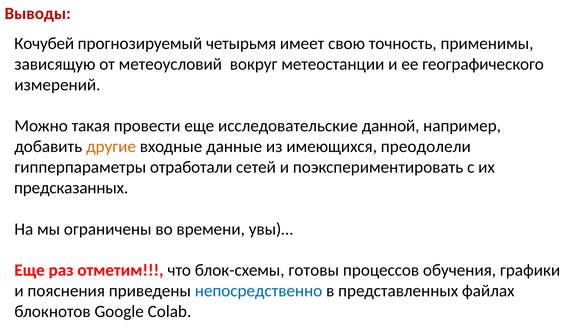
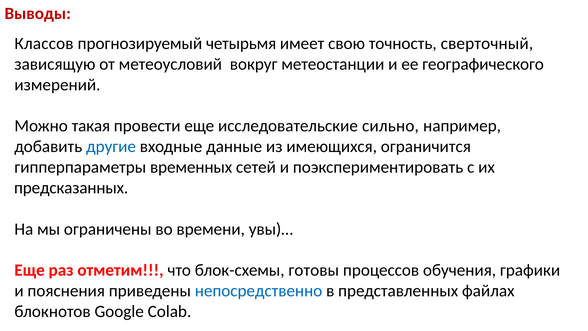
Кочубей: Кочубей -> Классов
применимы: применимы -> сверточный
данной: данной -> сильно
другие colour: orange -> blue
преодолели: преодолели -> ограничится
отработали: отработали -> временных
